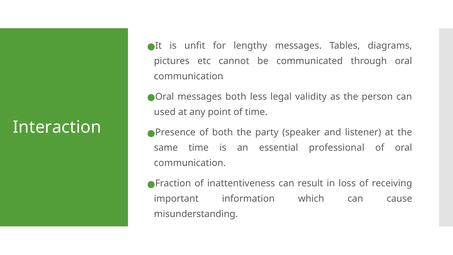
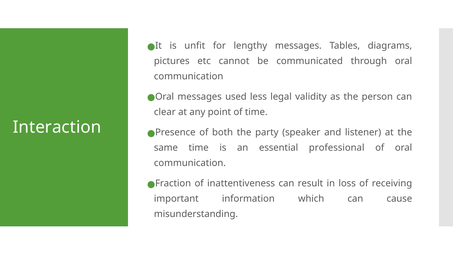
messages both: both -> used
used: used -> clear
